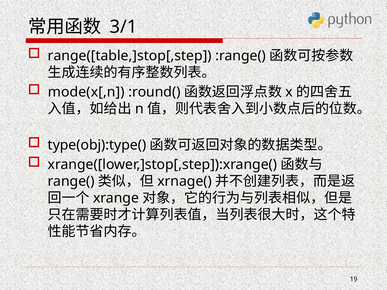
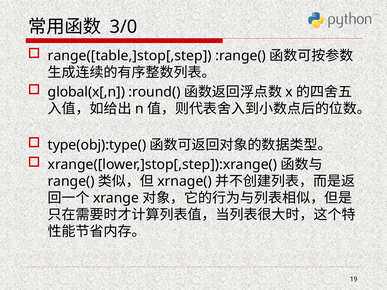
3/1: 3/1 -> 3/0
mode(x[,n: mode(x[,n -> global(x[,n
